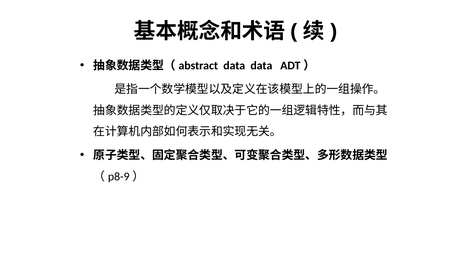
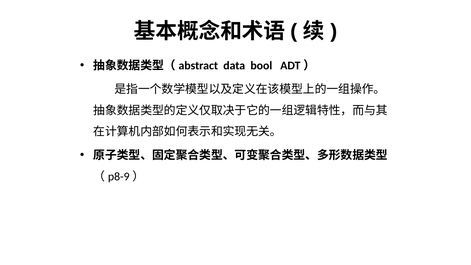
data data: data -> bool
